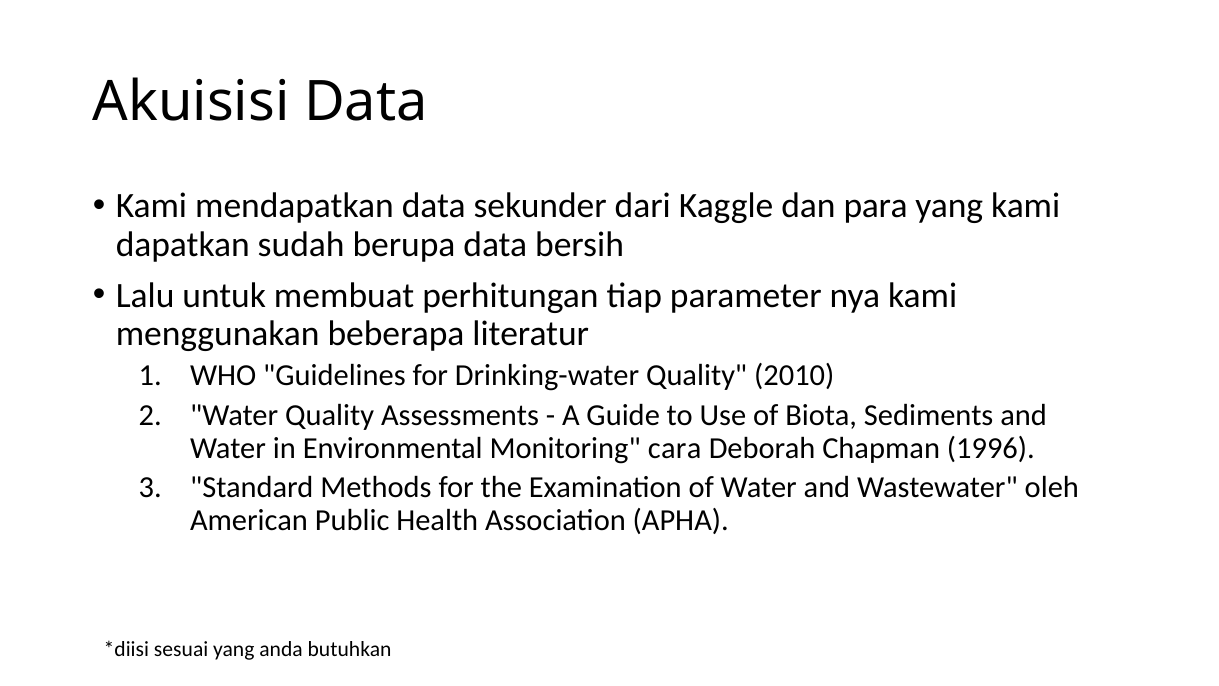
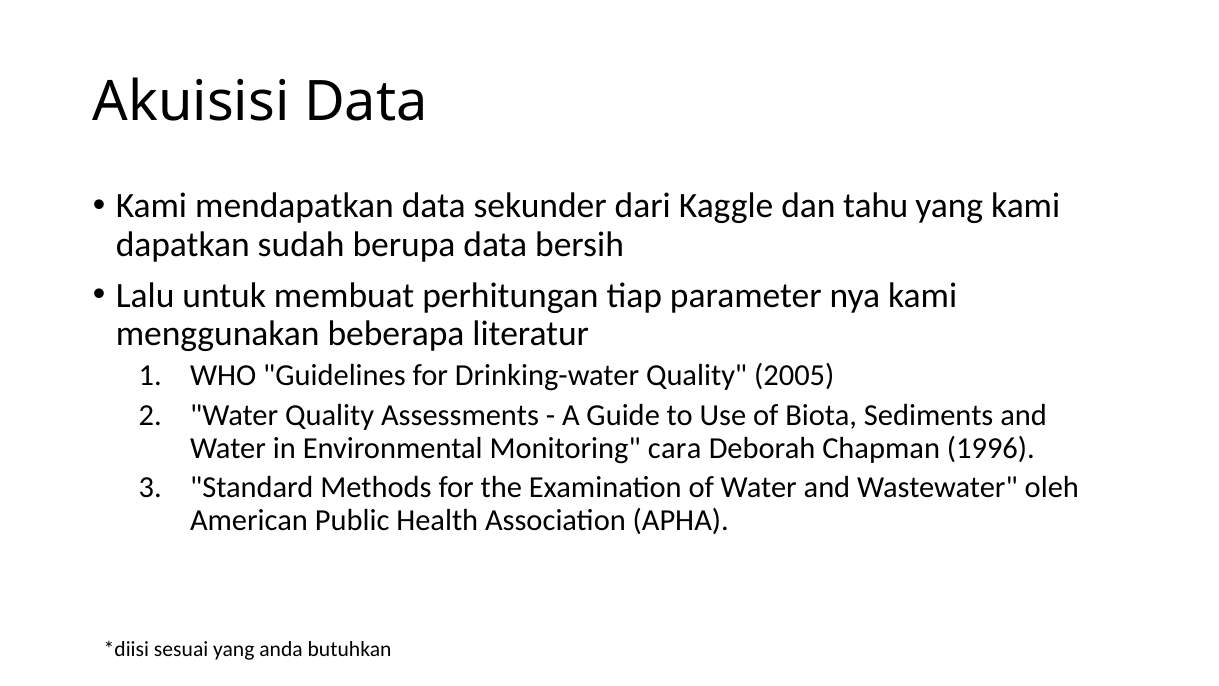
para: para -> tahu
2010: 2010 -> 2005
